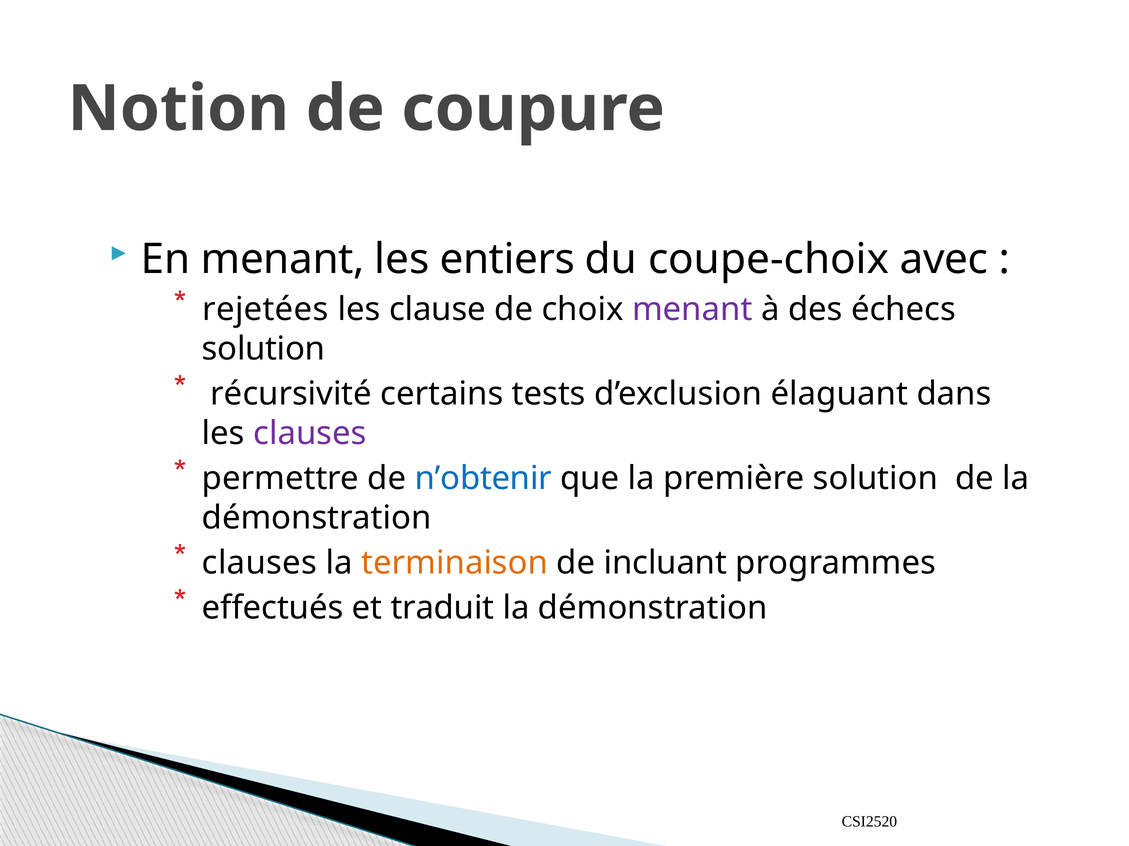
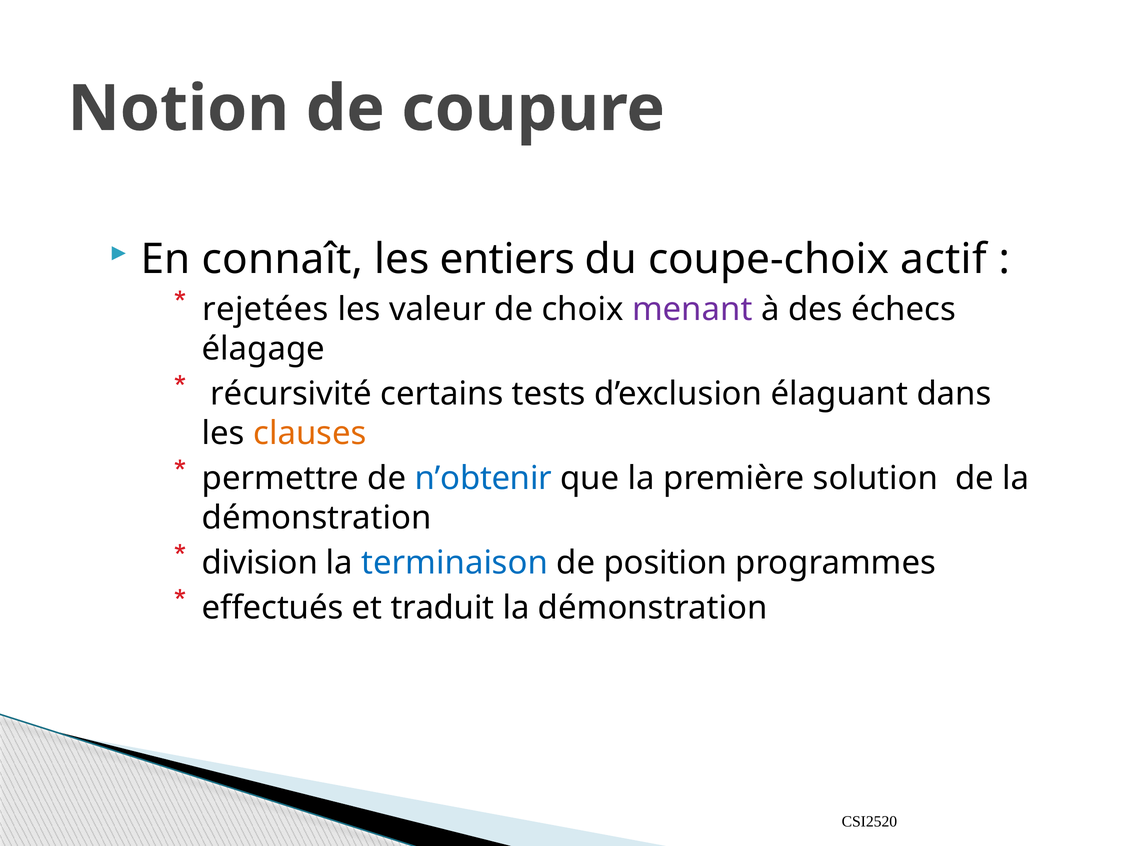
En menant: menant -> connaît
avec: avec -> actif
clause: clause -> valeur
solution at (264, 349): solution -> élagage
clauses at (310, 434) colour: purple -> orange
clauses at (259, 563): clauses -> division
terminaison colour: orange -> blue
incluant: incluant -> position
